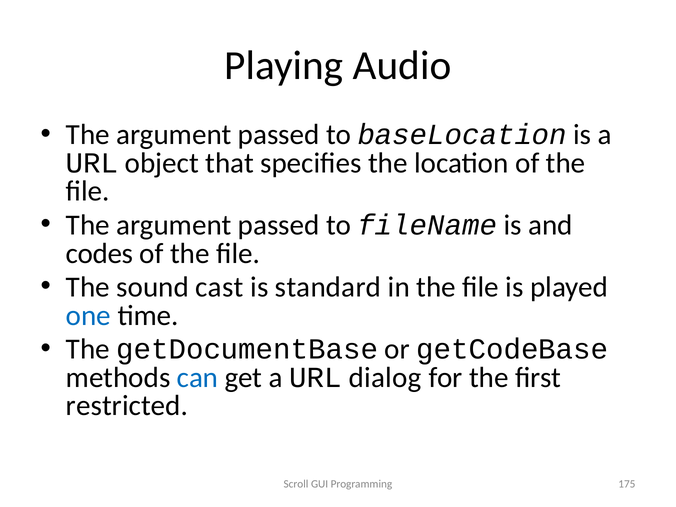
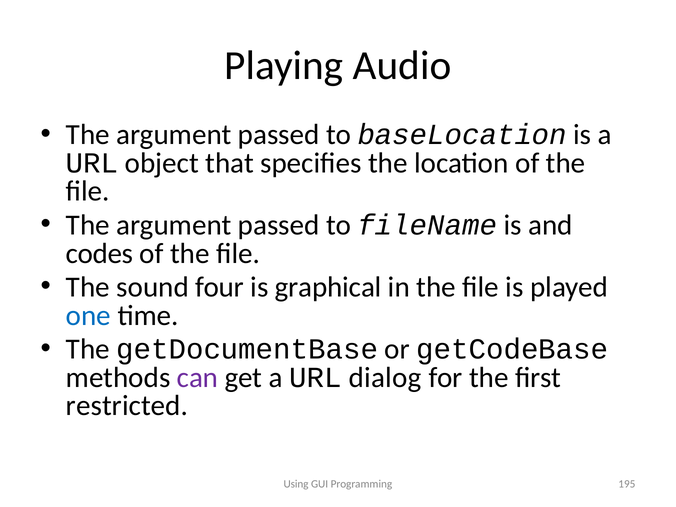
cast: cast -> four
standard: standard -> graphical
can colour: blue -> purple
Scroll: Scroll -> Using
175: 175 -> 195
